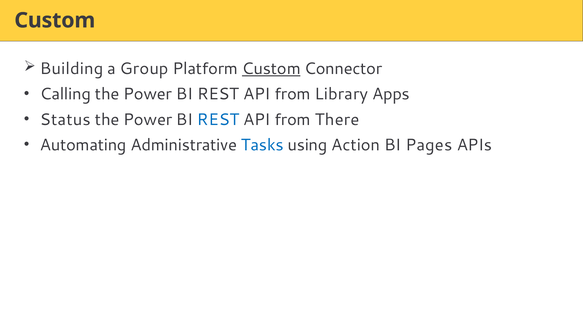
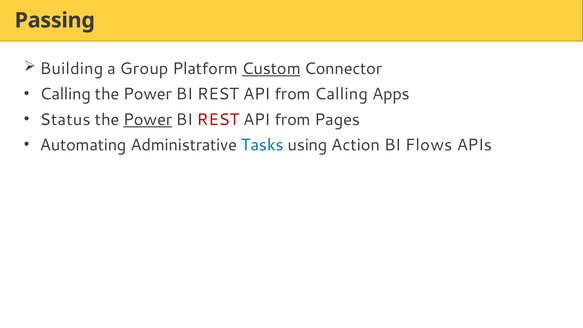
Custom at (55, 20): Custom -> Passing
from Library: Library -> Calling
Power at (148, 119) underline: none -> present
REST at (218, 119) colour: blue -> red
There: There -> Pages
Pages: Pages -> Flows
